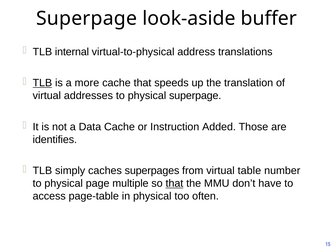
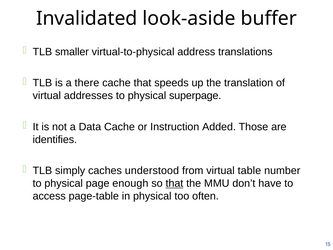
Superpage at (87, 19): Superpage -> Invalidated
internal: internal -> smaller
TLB at (42, 83) underline: present -> none
more: more -> there
superpages: superpages -> understood
multiple: multiple -> enough
